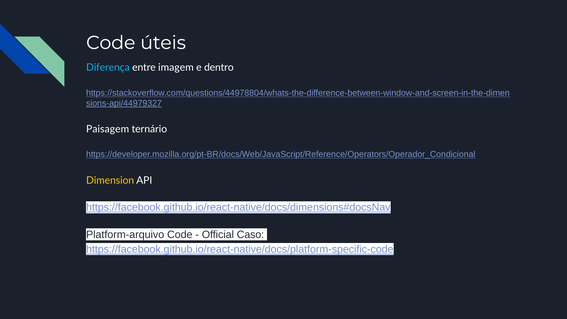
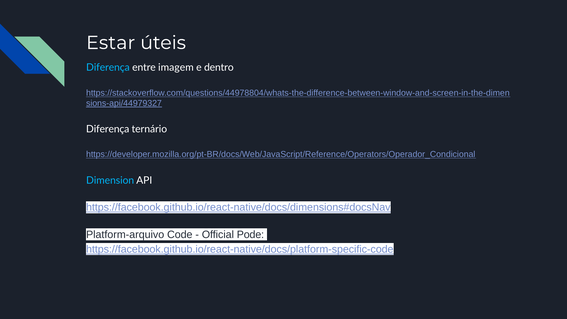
Code at (111, 43): Code -> Estar
Paisagem at (108, 129): Paisagem -> Diferença
Dimension colour: yellow -> light blue
Caso: Caso -> Pode
